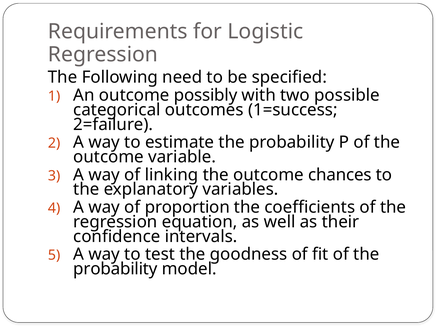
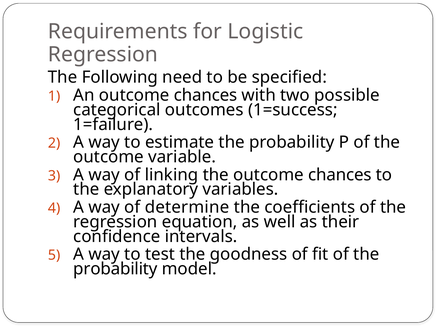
An outcome possibly: possibly -> chances
2=failure: 2=failure -> 1=failure
proportion: proportion -> determine
